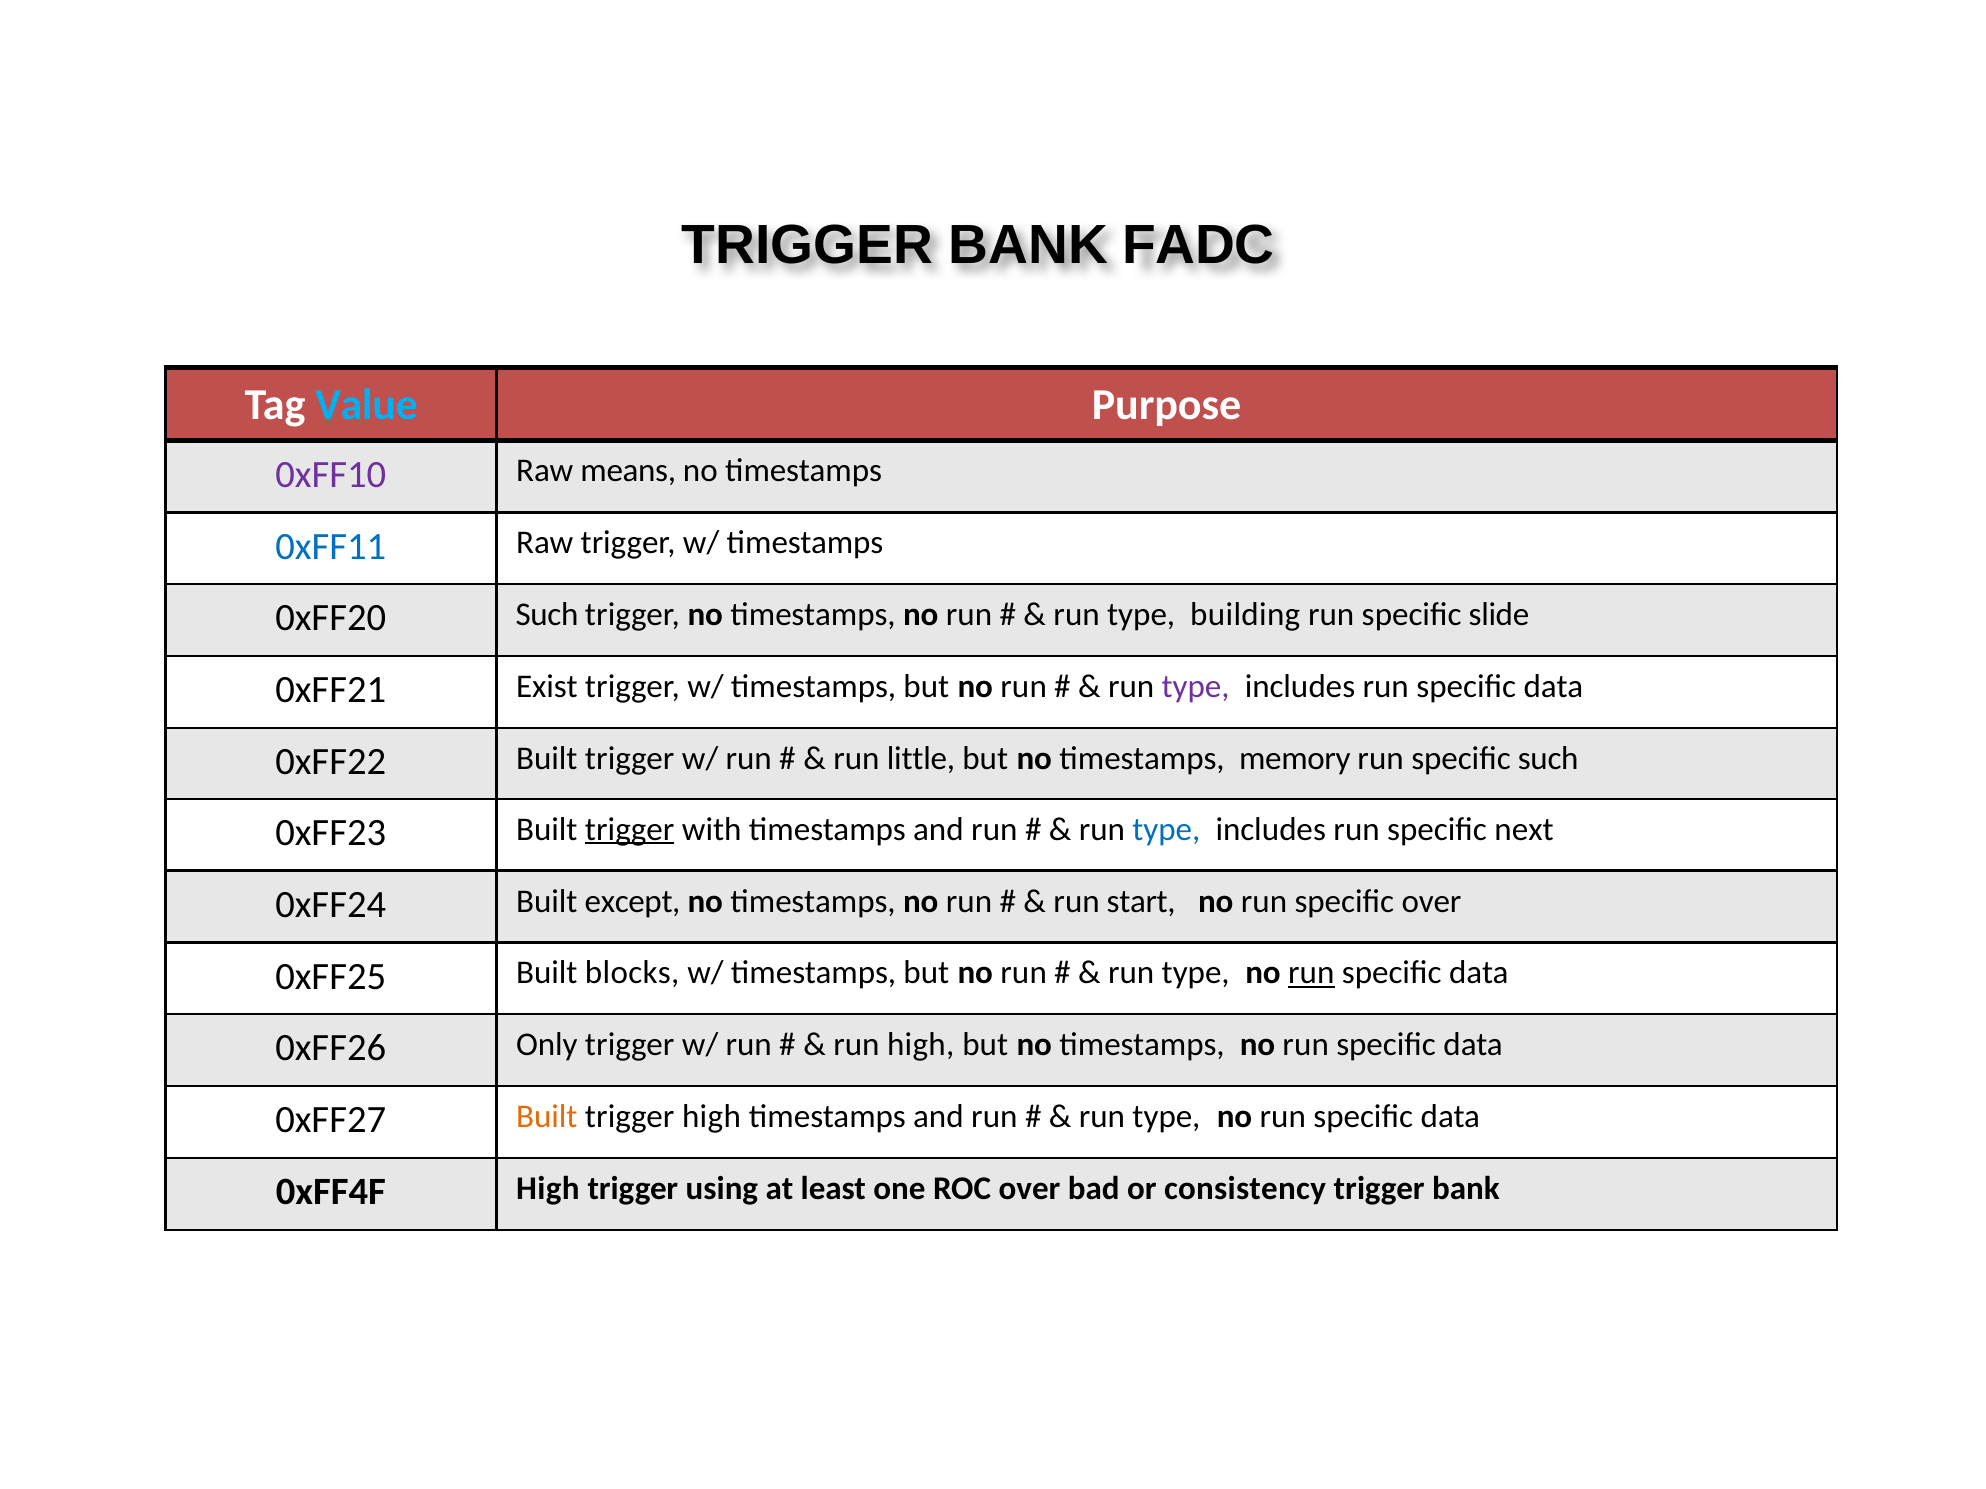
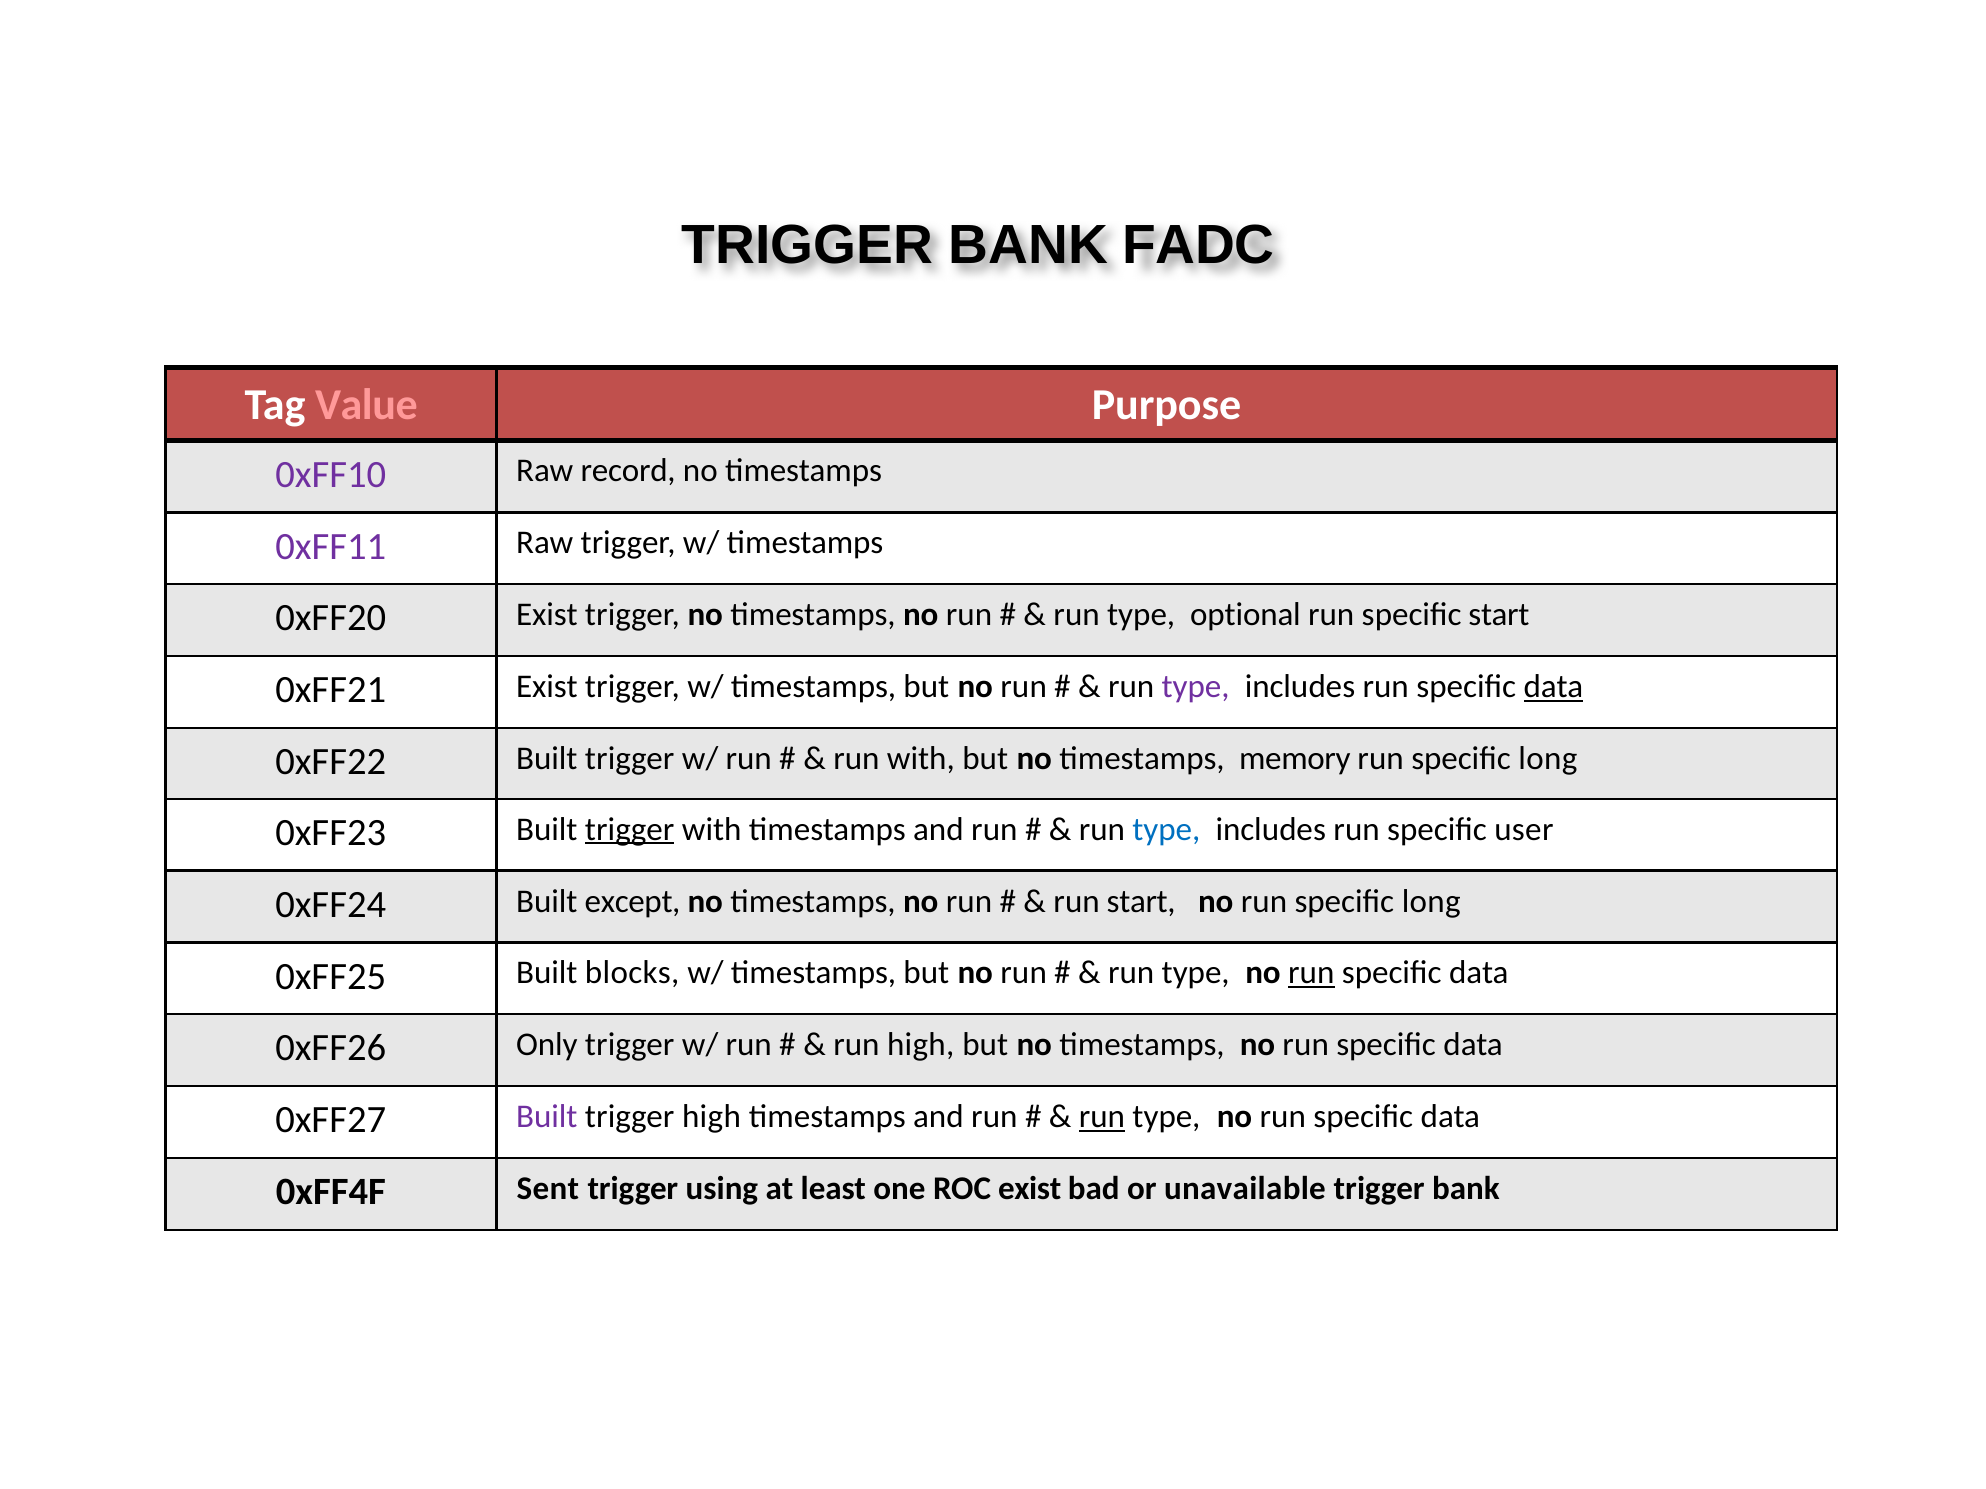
Value colour: light blue -> pink
means: means -> record
0xFF11 colour: blue -> purple
0xFF20 Such: Such -> Exist
building: building -> optional
specific slide: slide -> start
data at (1553, 687) underline: none -> present
run little: little -> with
such at (1548, 759): such -> long
next: next -> user
no run specific over: over -> long
Built at (547, 1117) colour: orange -> purple
run at (1102, 1117) underline: none -> present
0xFF4F High: High -> Sent
ROC over: over -> exist
consistency: consistency -> unavailable
